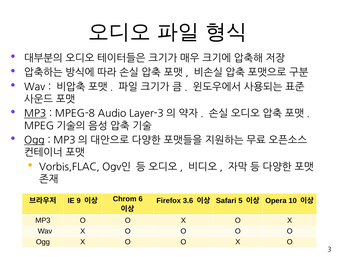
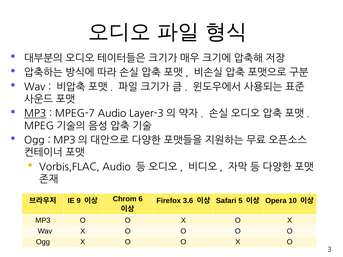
MPEG-8: MPEG-8 -> MPEG-7
Ogg at (34, 140) underline: present -> none
Vorbis,FLAC Ogv인: Ogv인 -> Audio
